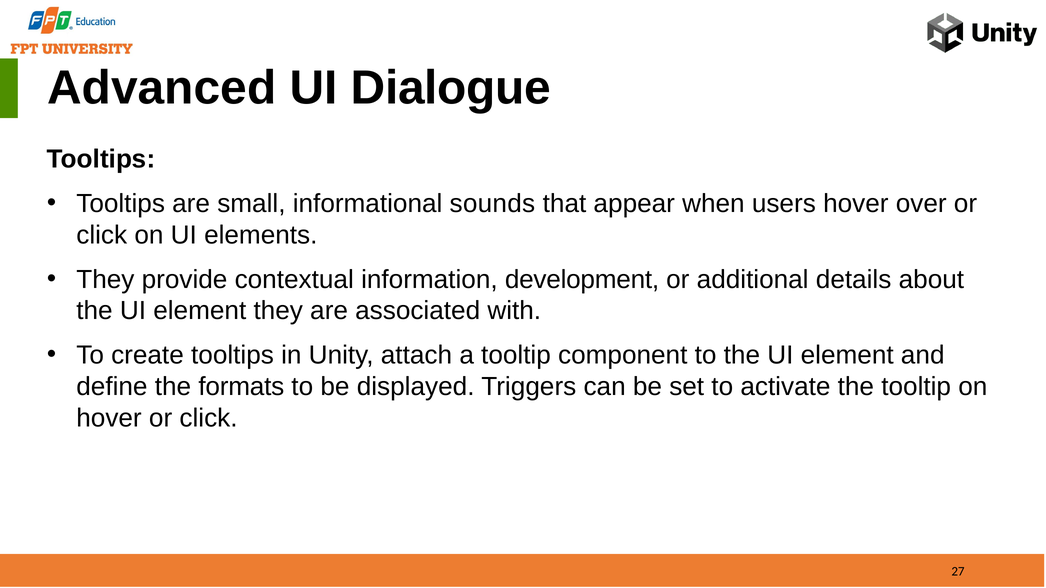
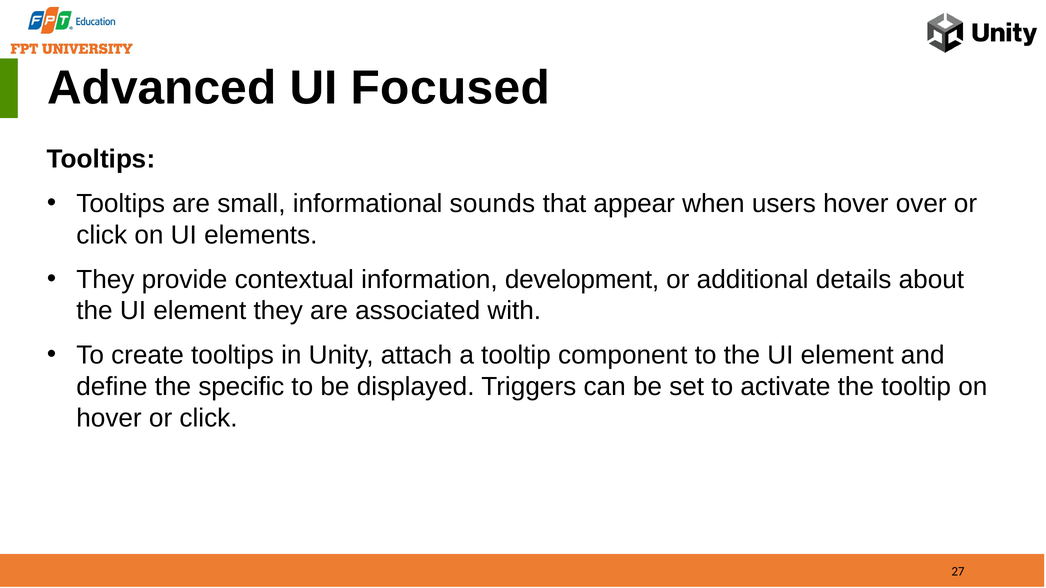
Dialogue: Dialogue -> Focused
formats: formats -> specific
